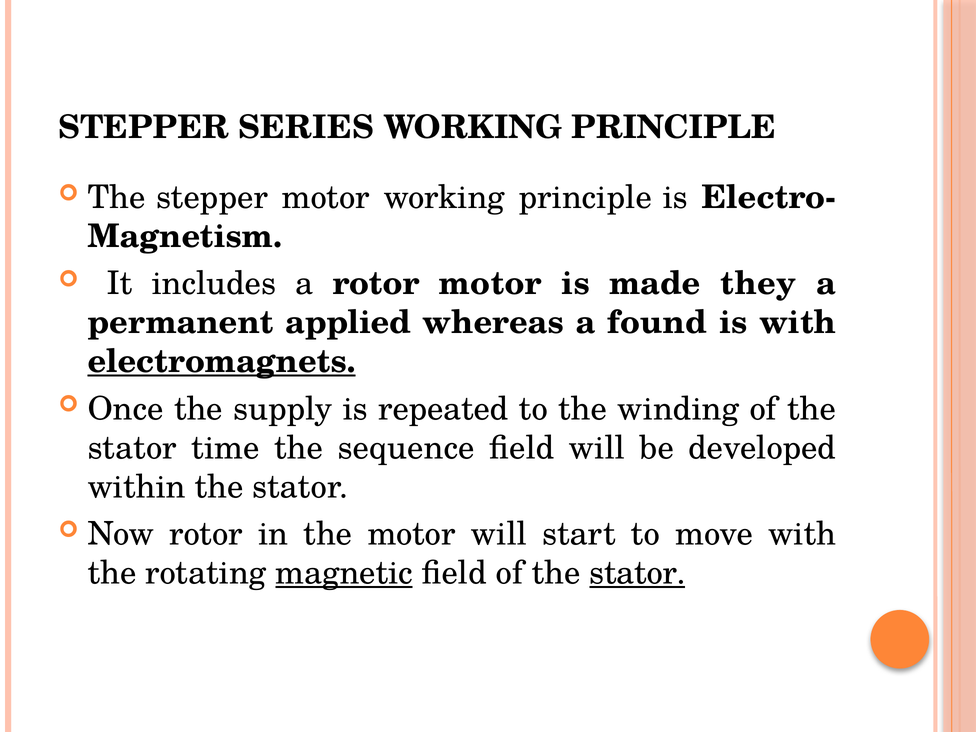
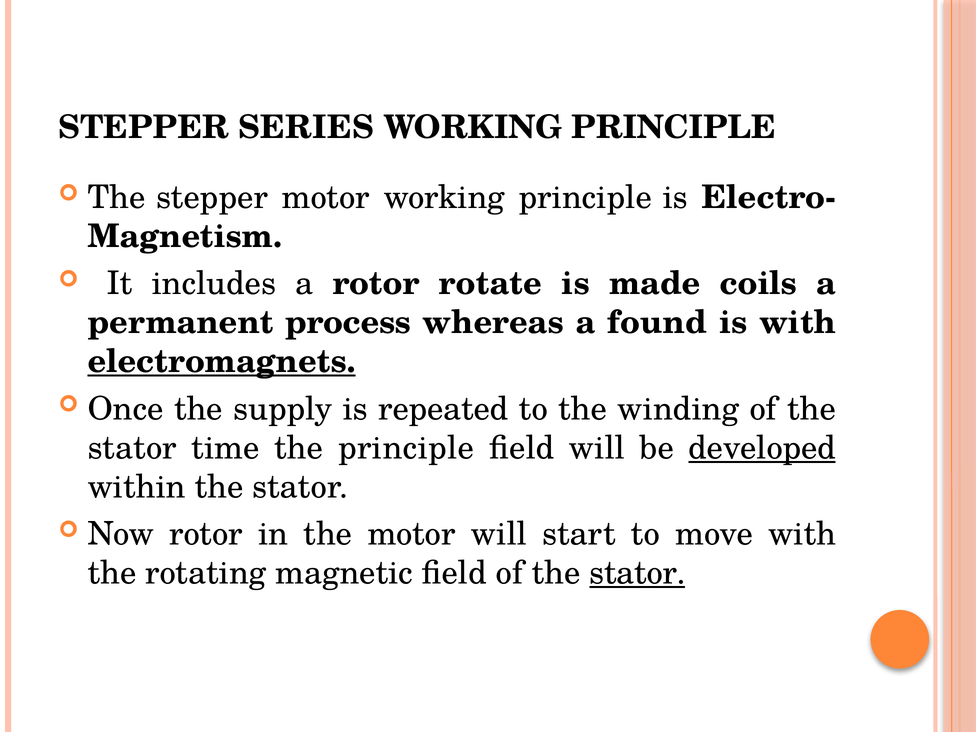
rotor motor: motor -> rotate
they: they -> coils
applied: applied -> process
the sequence: sequence -> principle
developed underline: none -> present
magnetic underline: present -> none
